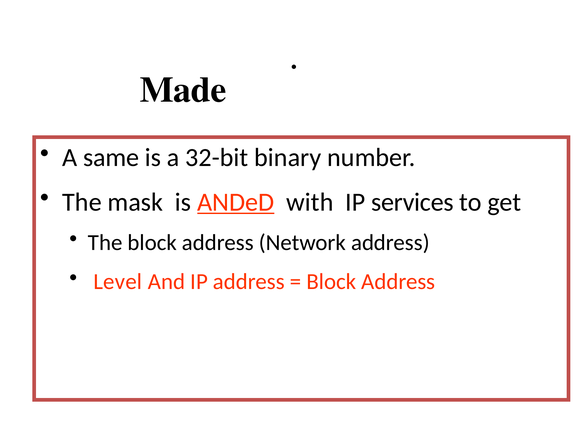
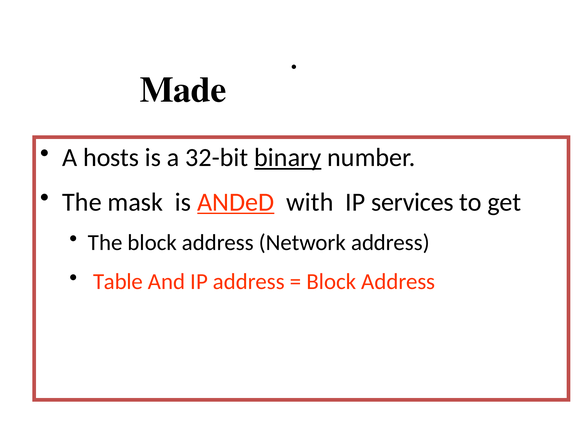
same: same -> hosts
binary underline: none -> present
Level: Level -> Table
